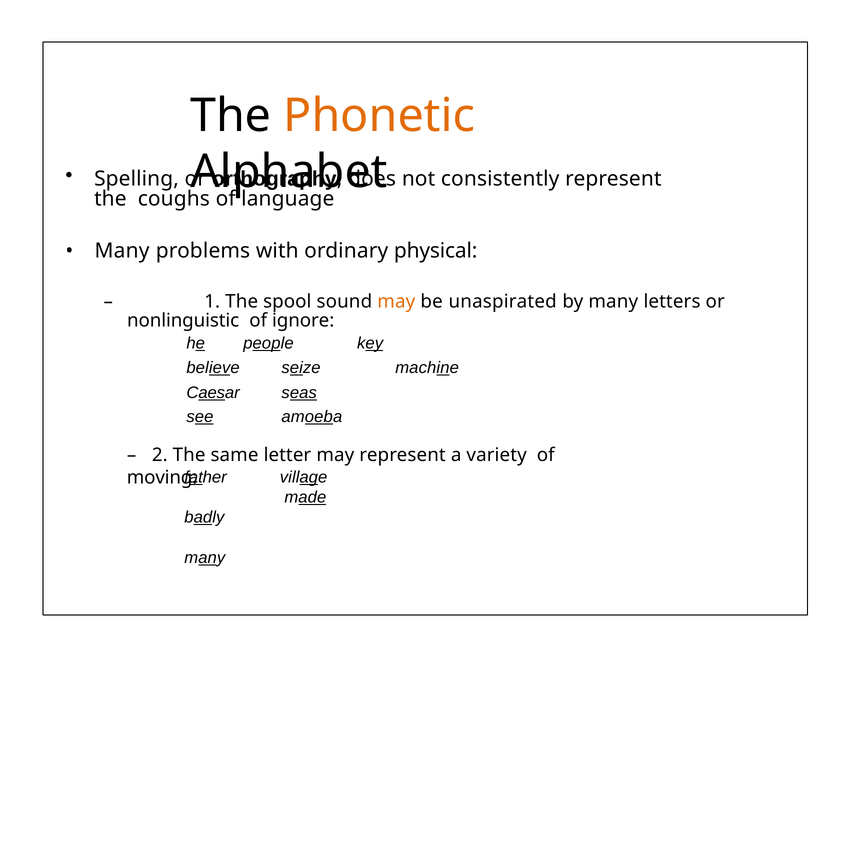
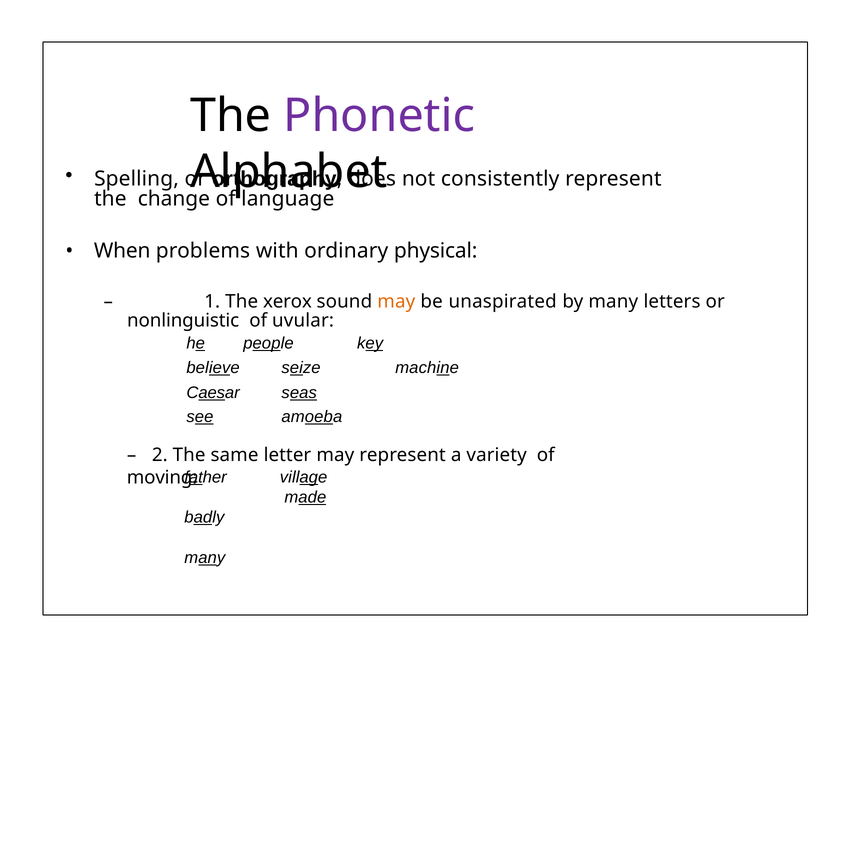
Phonetic colour: orange -> purple
coughs: coughs -> change
Many at (122, 251): Many -> When
spool: spool -> xerox
ignore: ignore -> uvular
